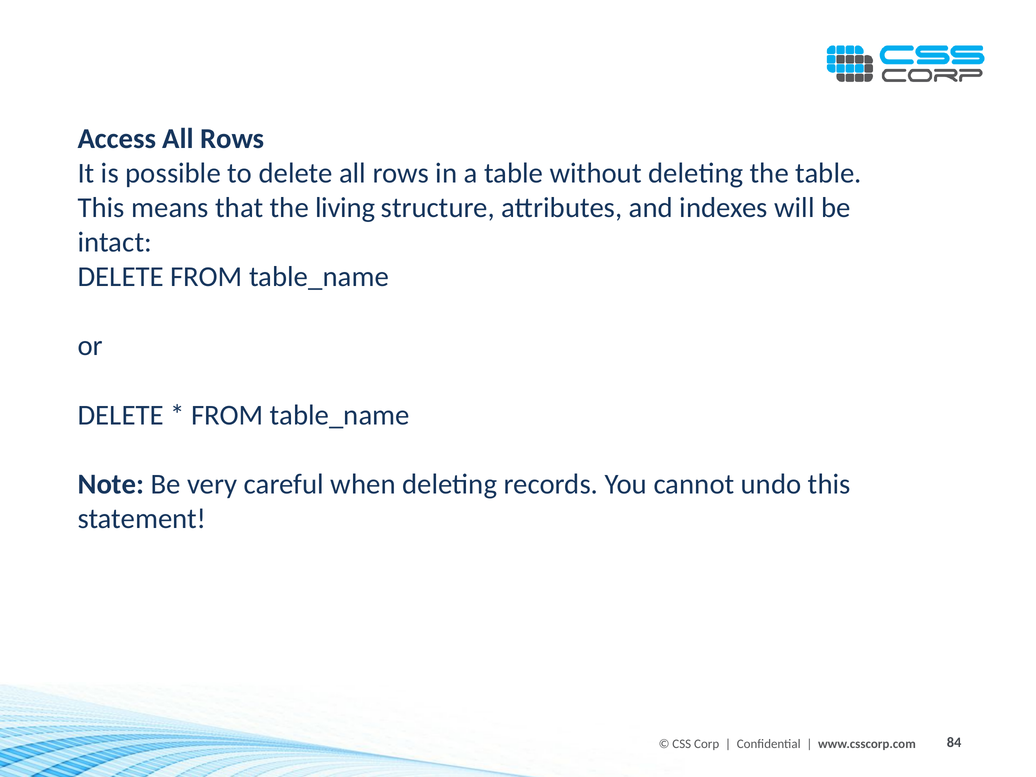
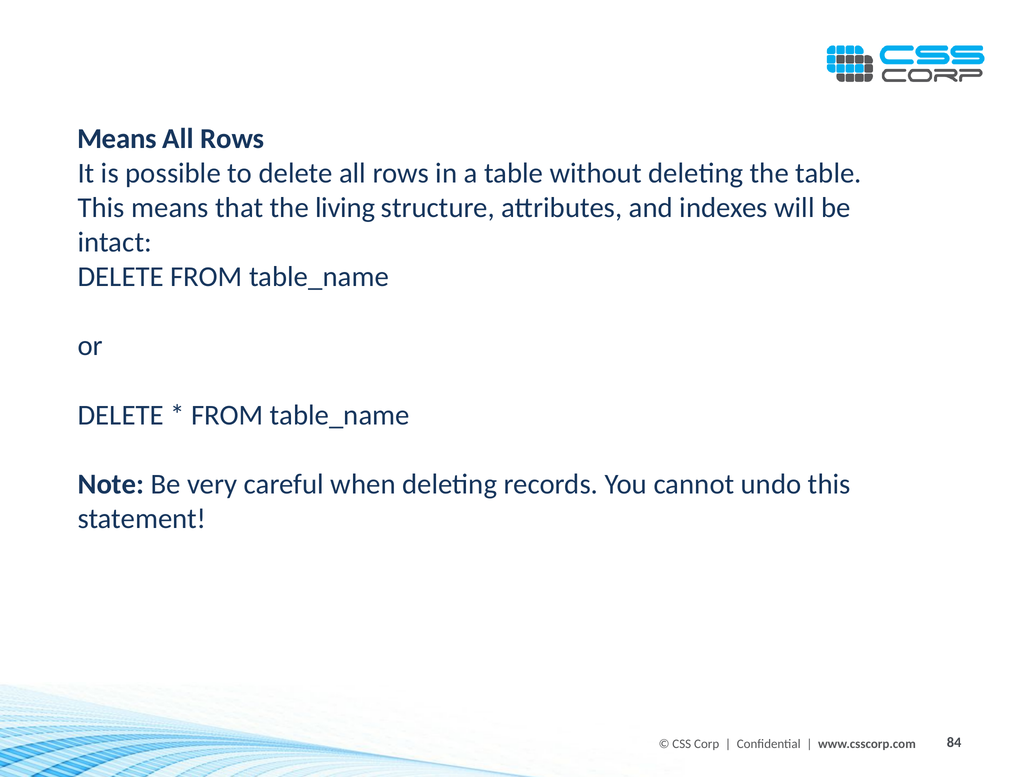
Access at (117, 139): Access -> Means
